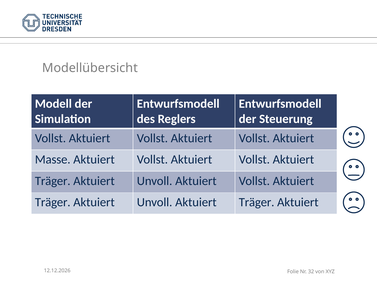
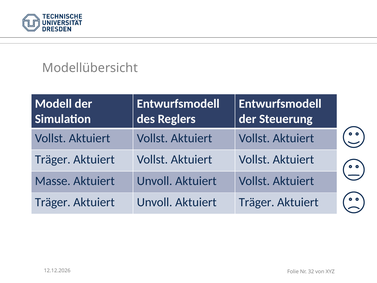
Masse at (53, 159): Masse -> Träger
Träger at (53, 181): Träger -> Masse
